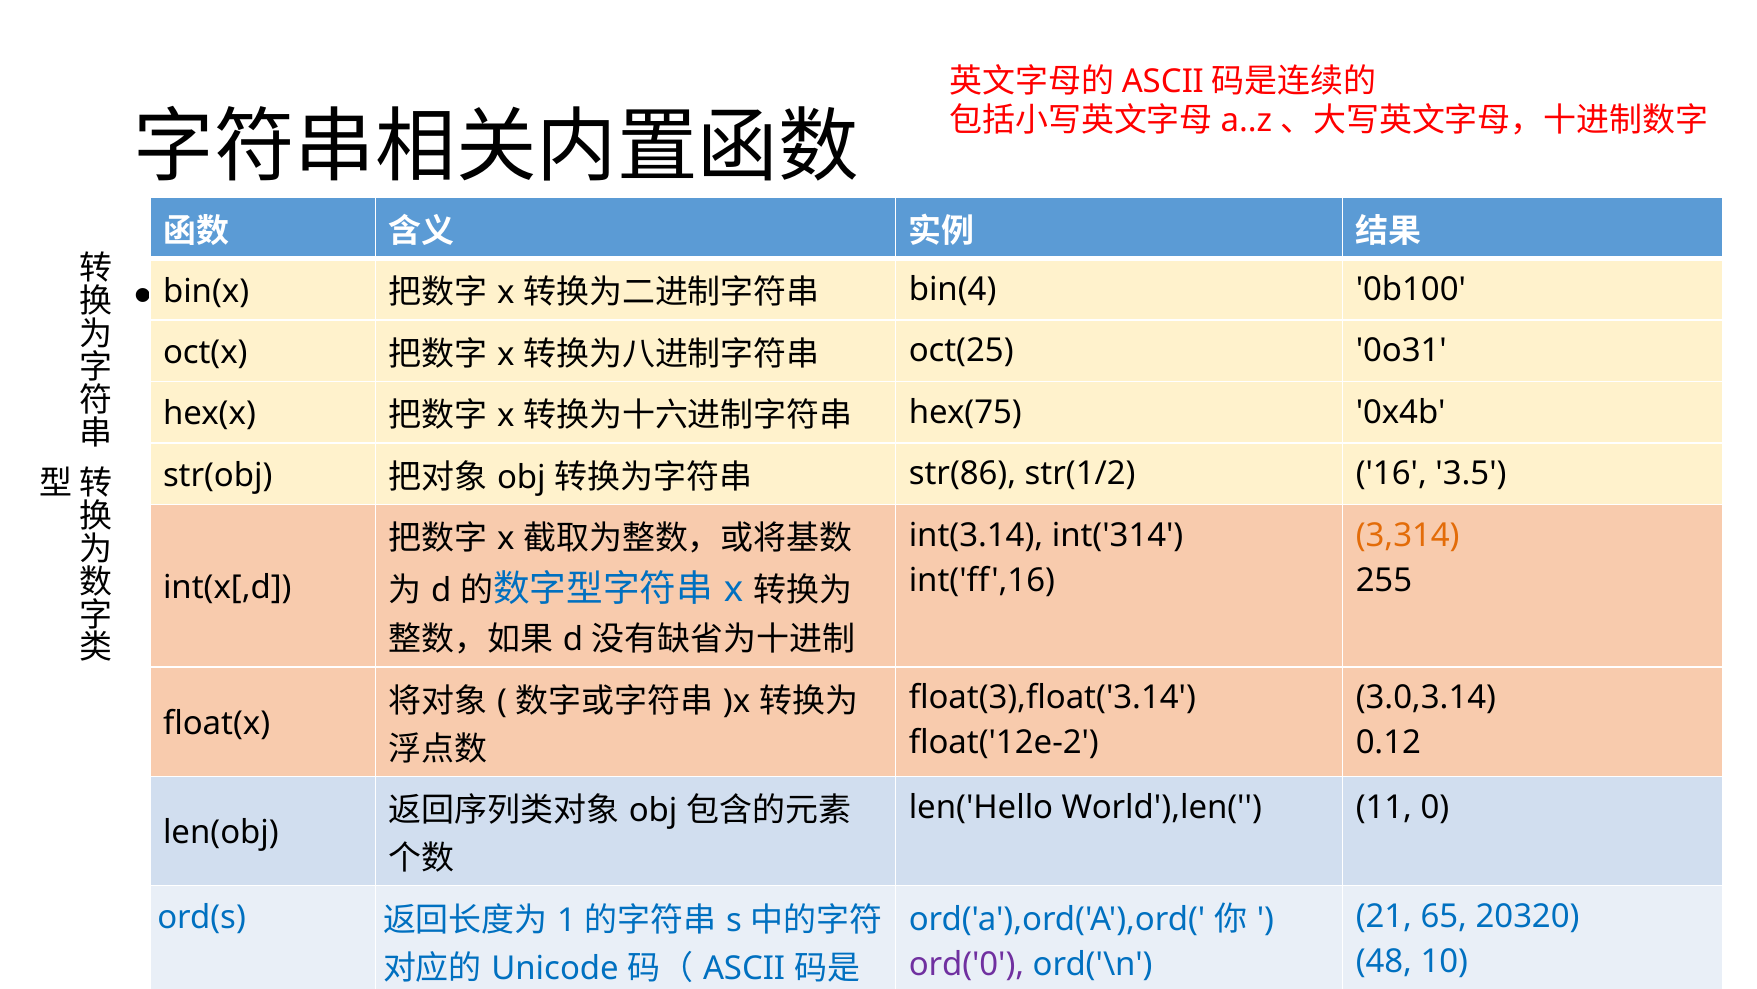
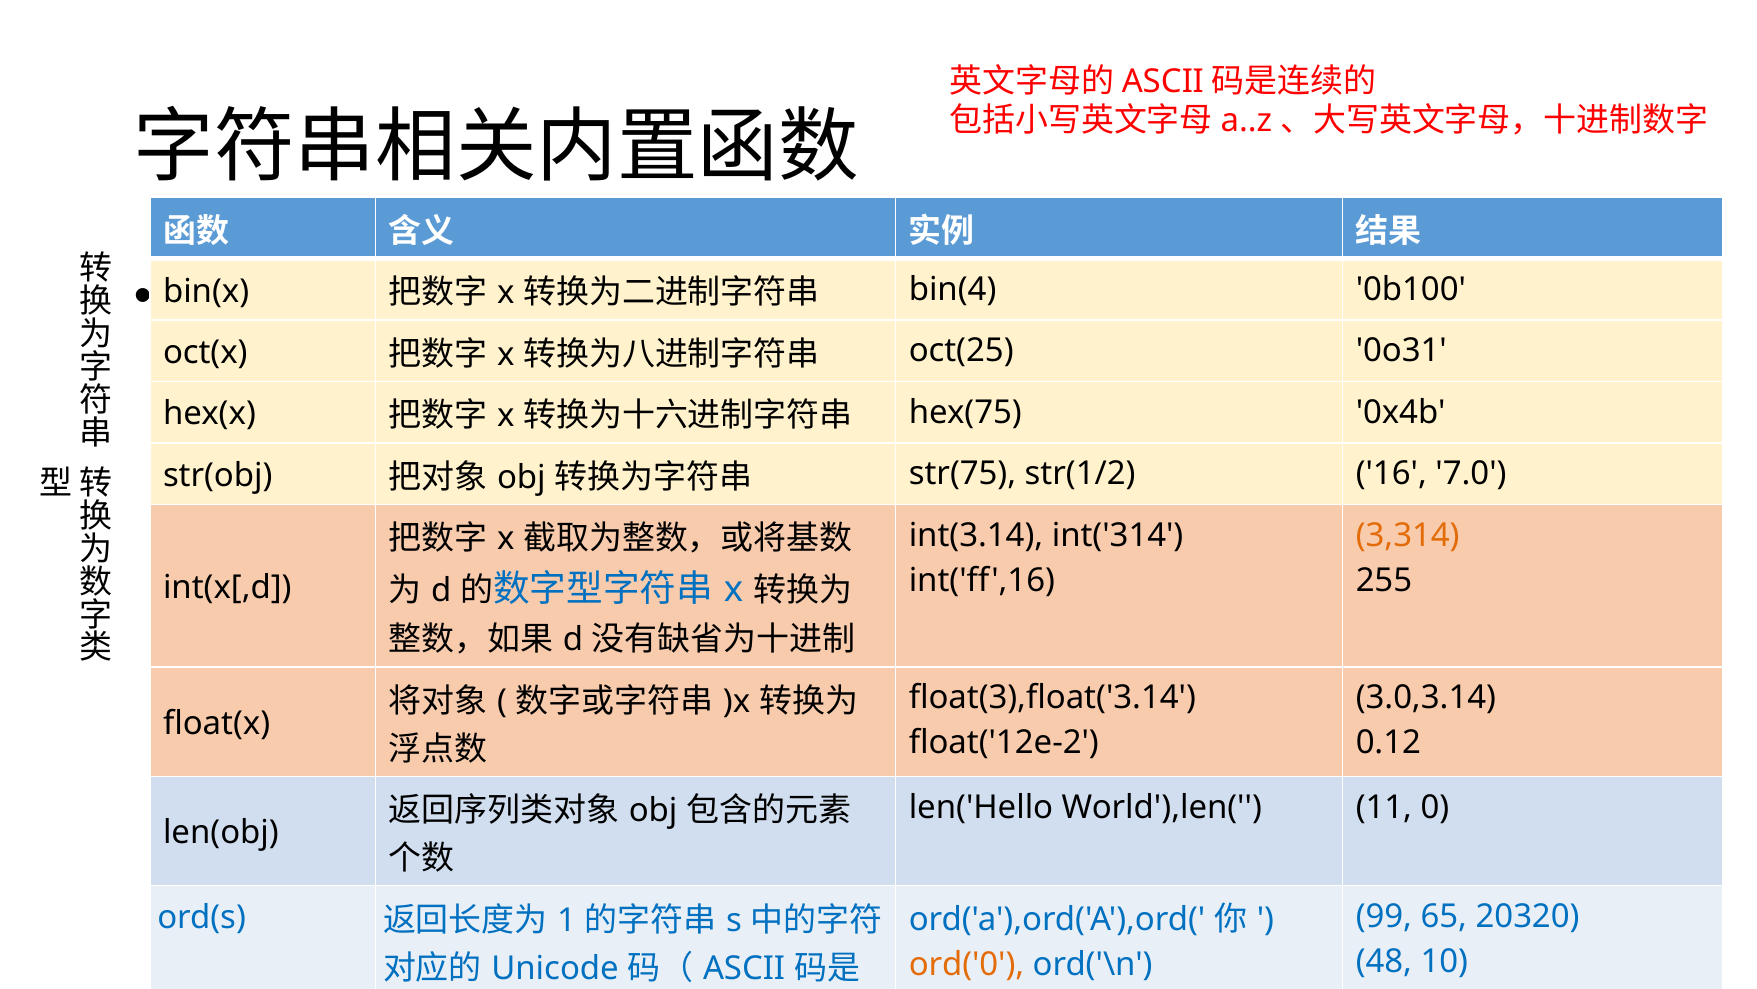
str(86: str(86 -> str(75
3.5: 3.5 -> 7.0
21: 21 -> 99
ord('0 colour: purple -> orange
